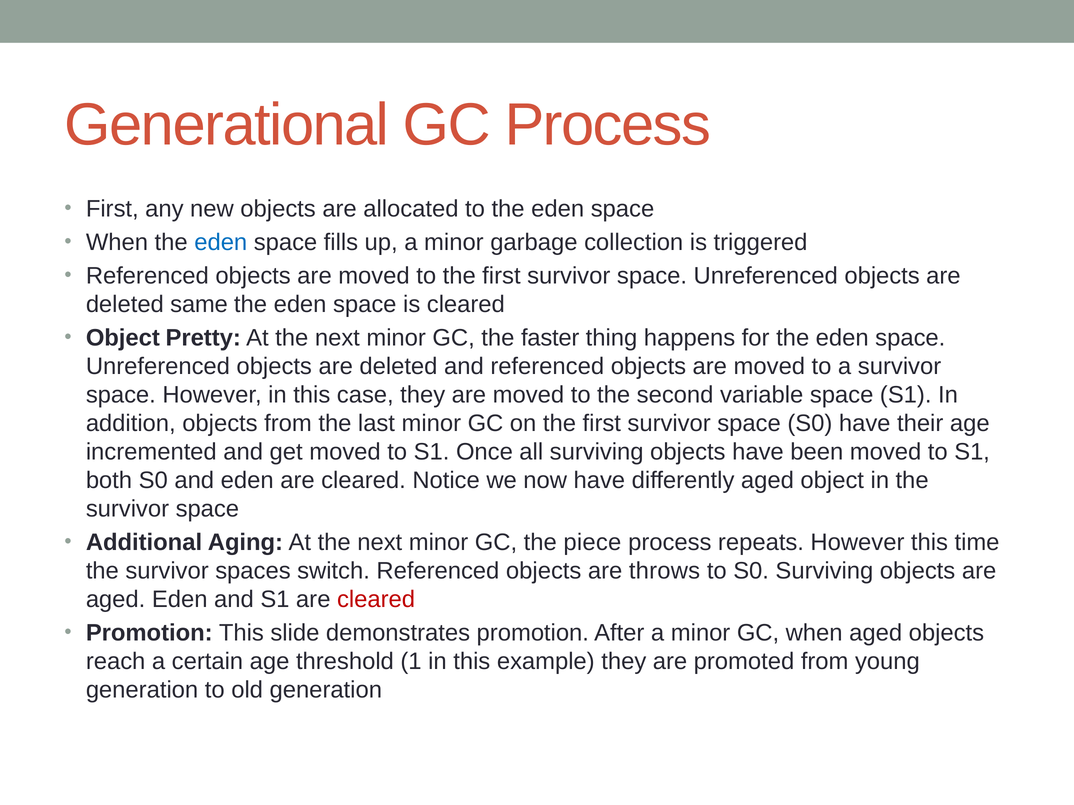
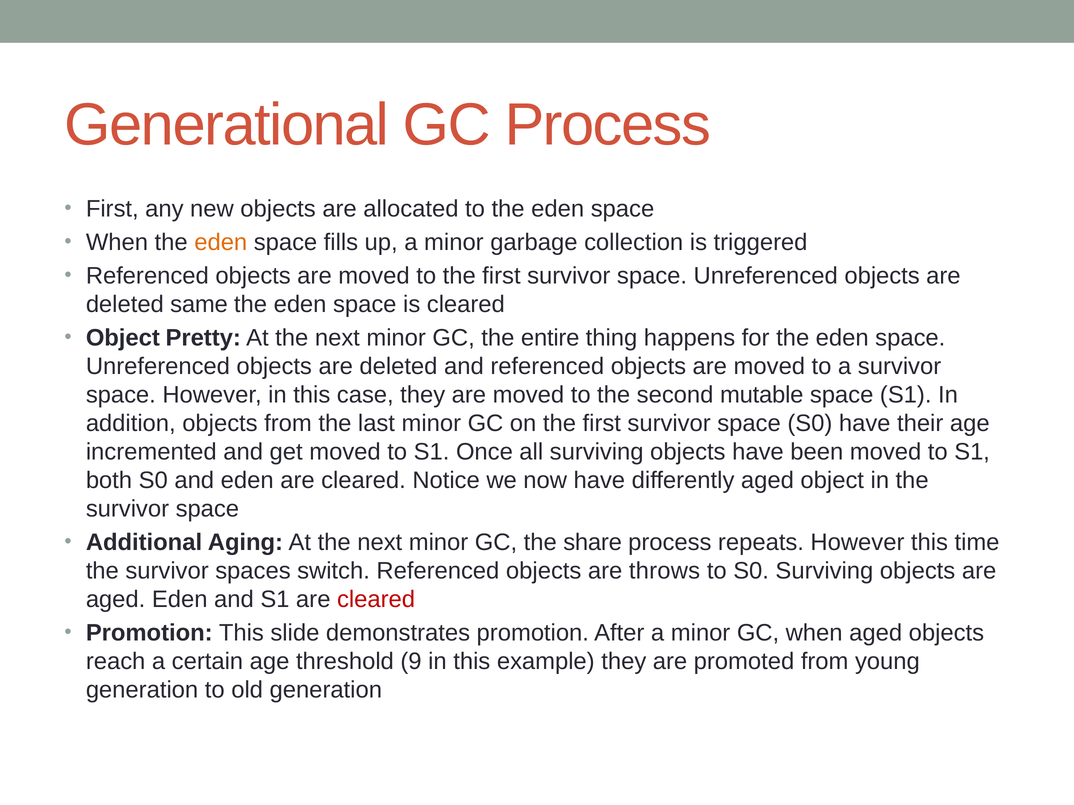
eden at (221, 243) colour: blue -> orange
faster: faster -> entire
variable: variable -> mutable
piece: piece -> share
1: 1 -> 9
